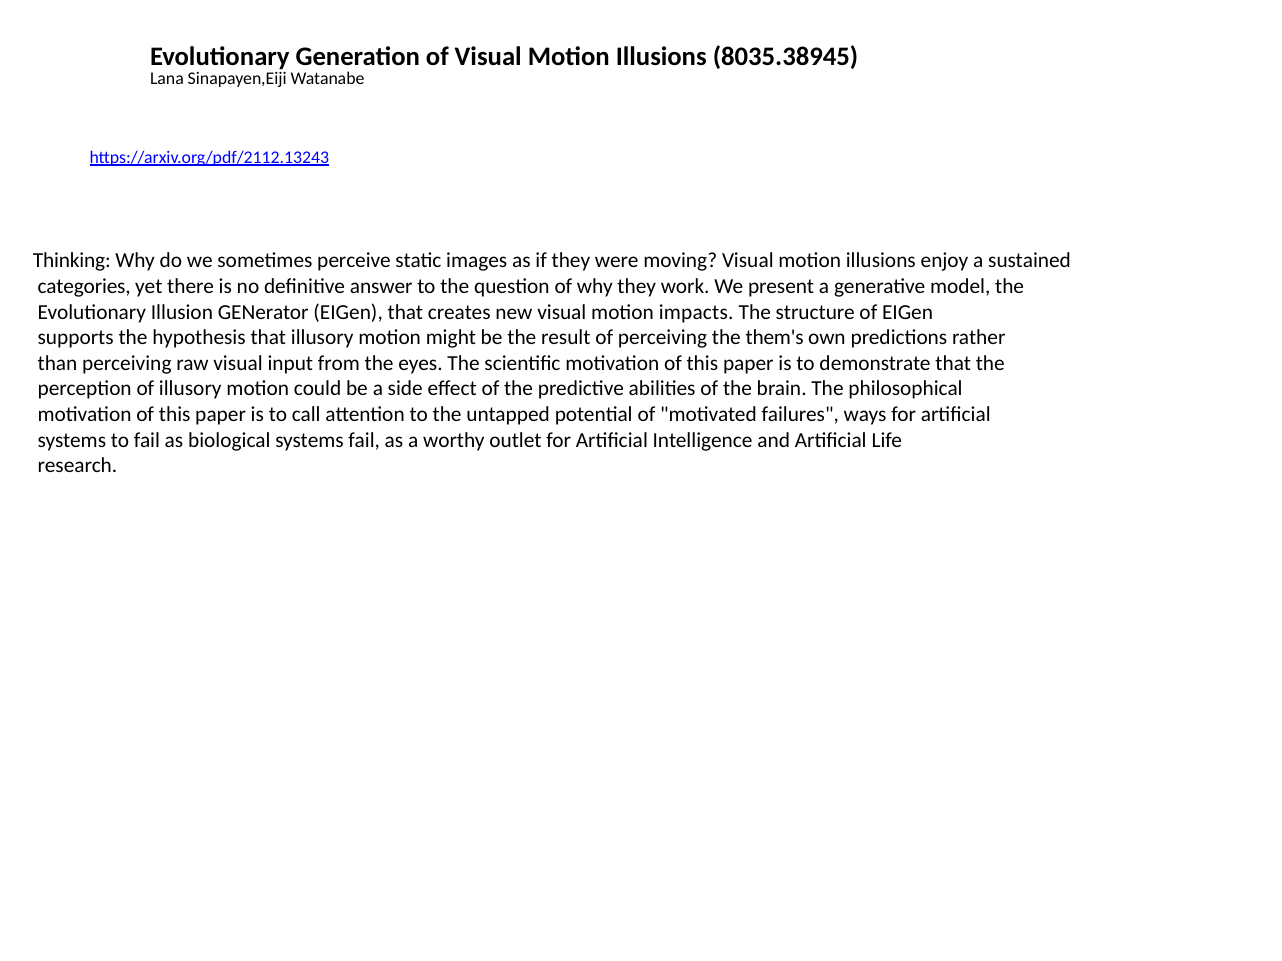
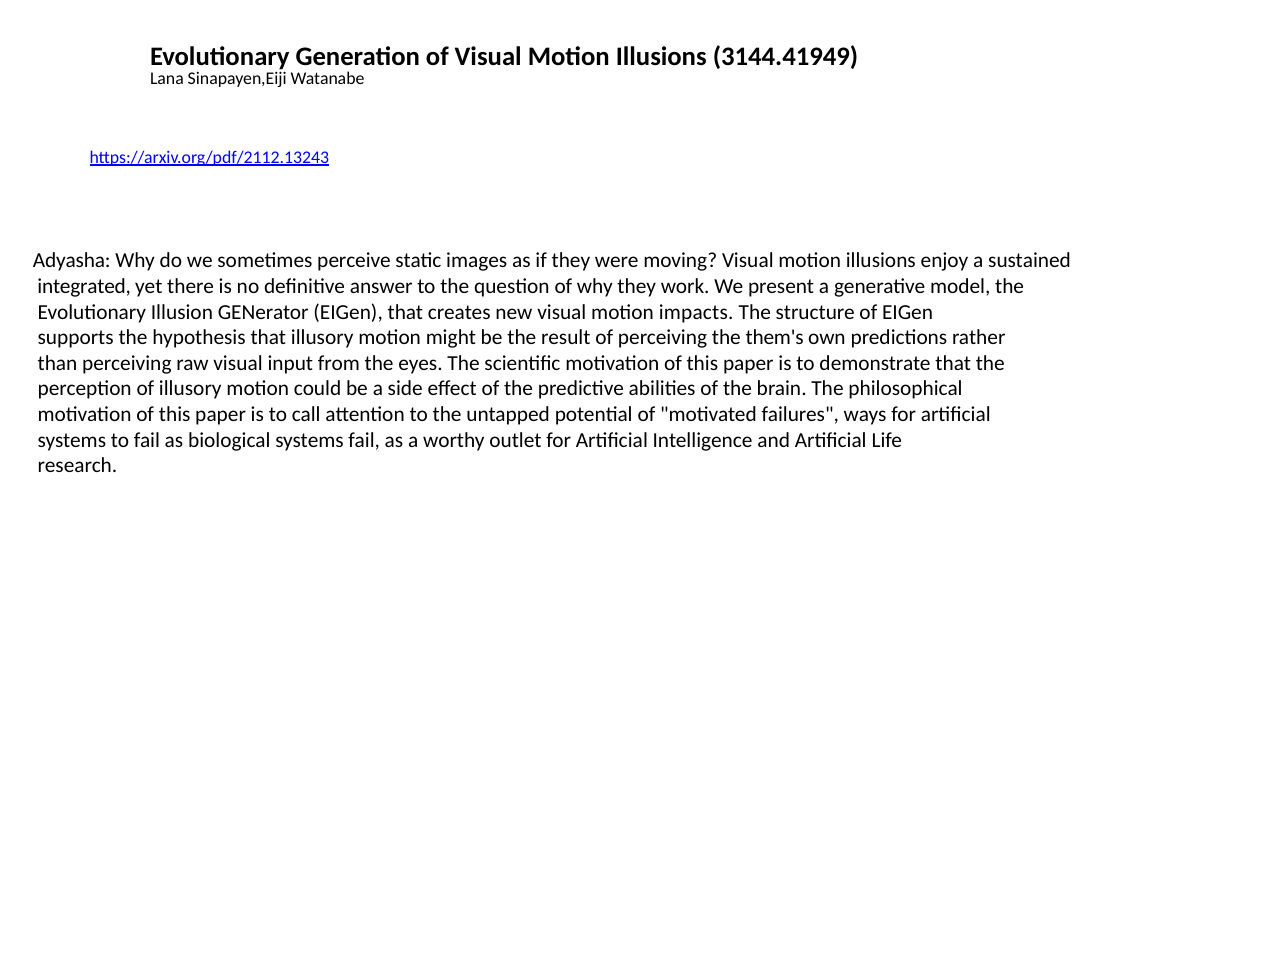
8035.38945: 8035.38945 -> 3144.41949
Thinking: Thinking -> Adyasha
categories: categories -> integrated
